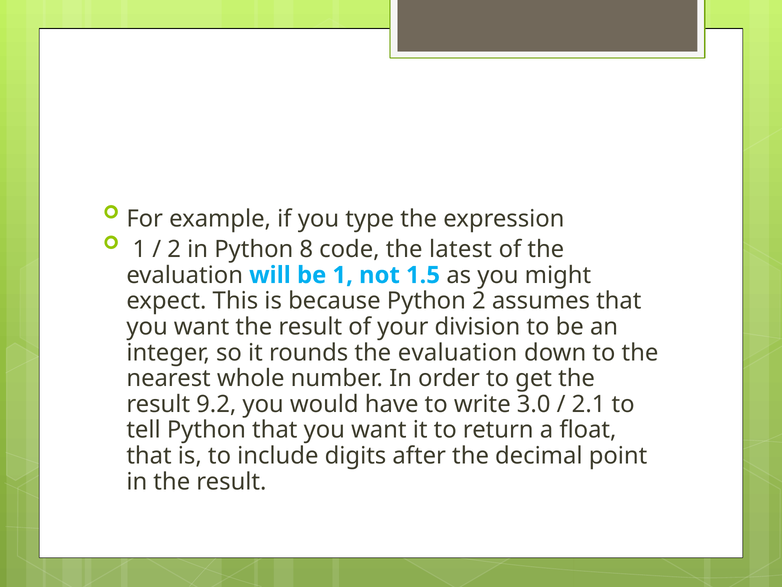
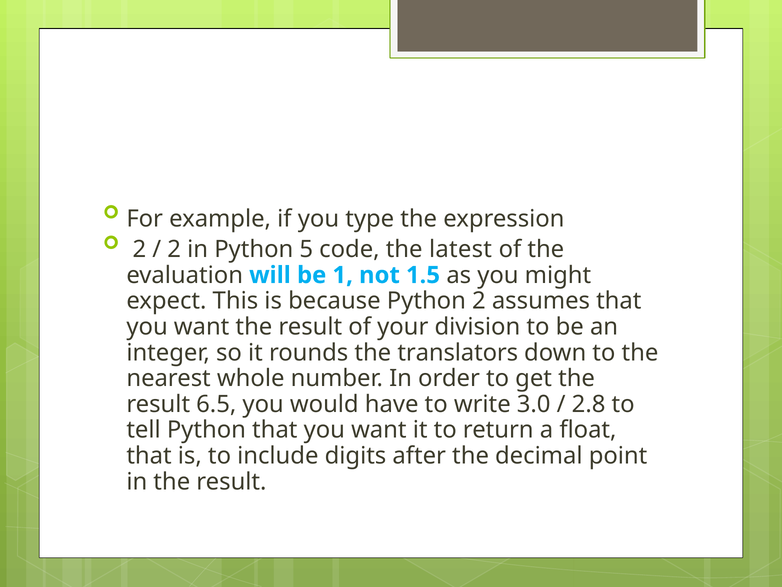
1 at (139, 249): 1 -> 2
8: 8 -> 5
rounds the evaluation: evaluation -> translators
9.2: 9.2 -> 6.5
2.1: 2.1 -> 2.8
